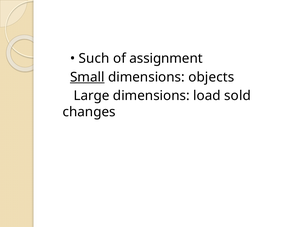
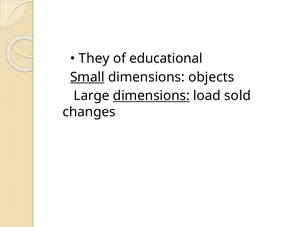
Such: Such -> They
assignment: assignment -> educational
dimensions at (151, 96) underline: none -> present
